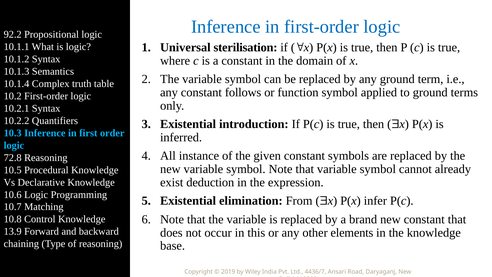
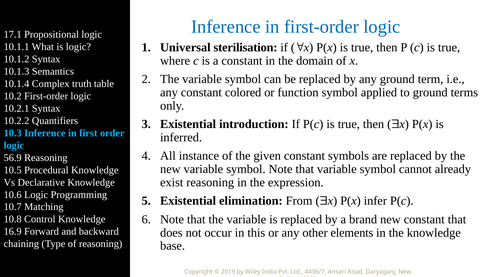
92.2: 92.2 -> 17.1
follows: follows -> colored
72.8: 72.8 -> 56.9
exist deduction: deduction -> reasoning
13.9: 13.9 -> 16.9
